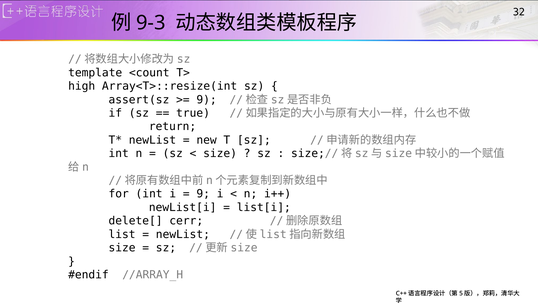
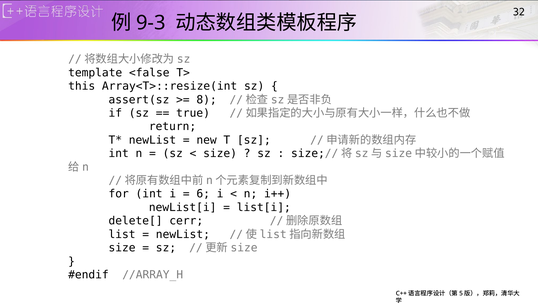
<count: <count -> <false
high: high -> this
9 at (207, 100): 9 -> 8
9 at (203, 194): 9 -> 6
